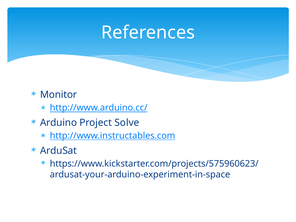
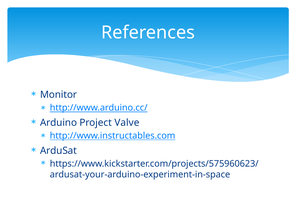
Solve: Solve -> Valve
